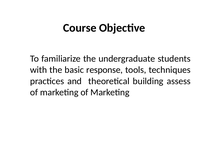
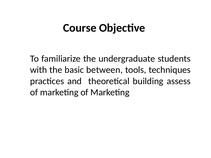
response: response -> between
